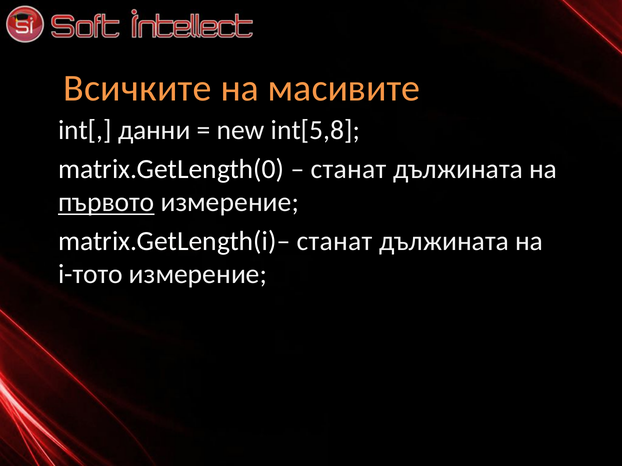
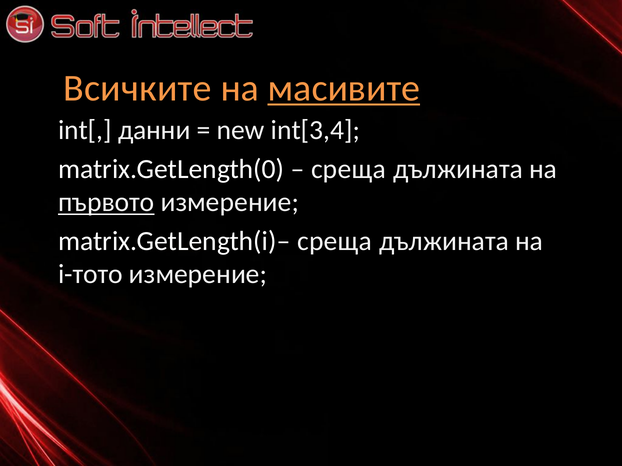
масивите underline: none -> present
int[5,8: int[5,8 -> int[3,4
станат at (349, 169): станат -> среща
matrix.GetLength(i)– станат: станат -> среща
